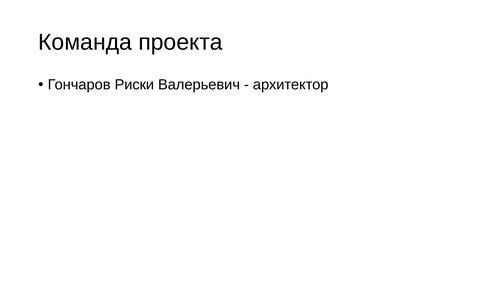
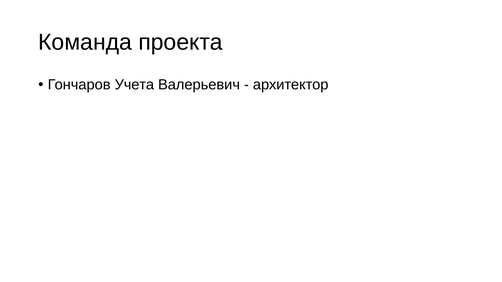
Риски: Риски -> Учета
